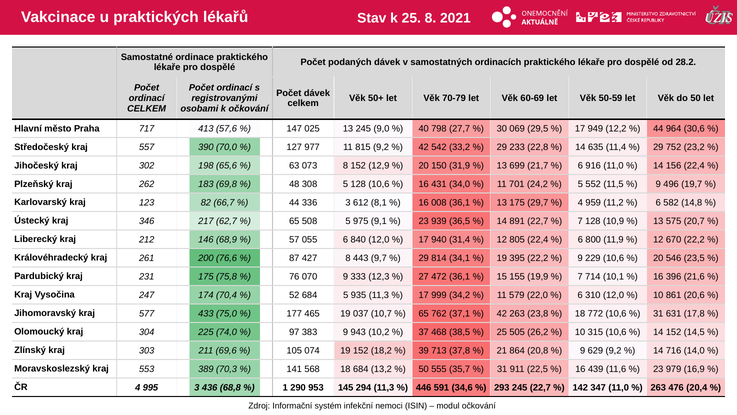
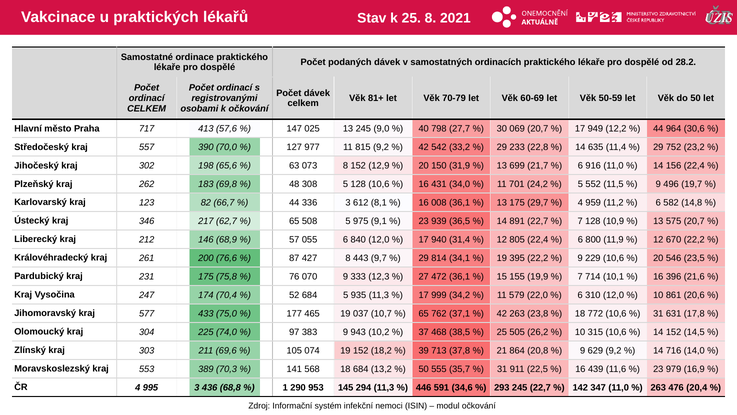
50+: 50+ -> 81+
069 29,5: 29,5 -> 20,7
